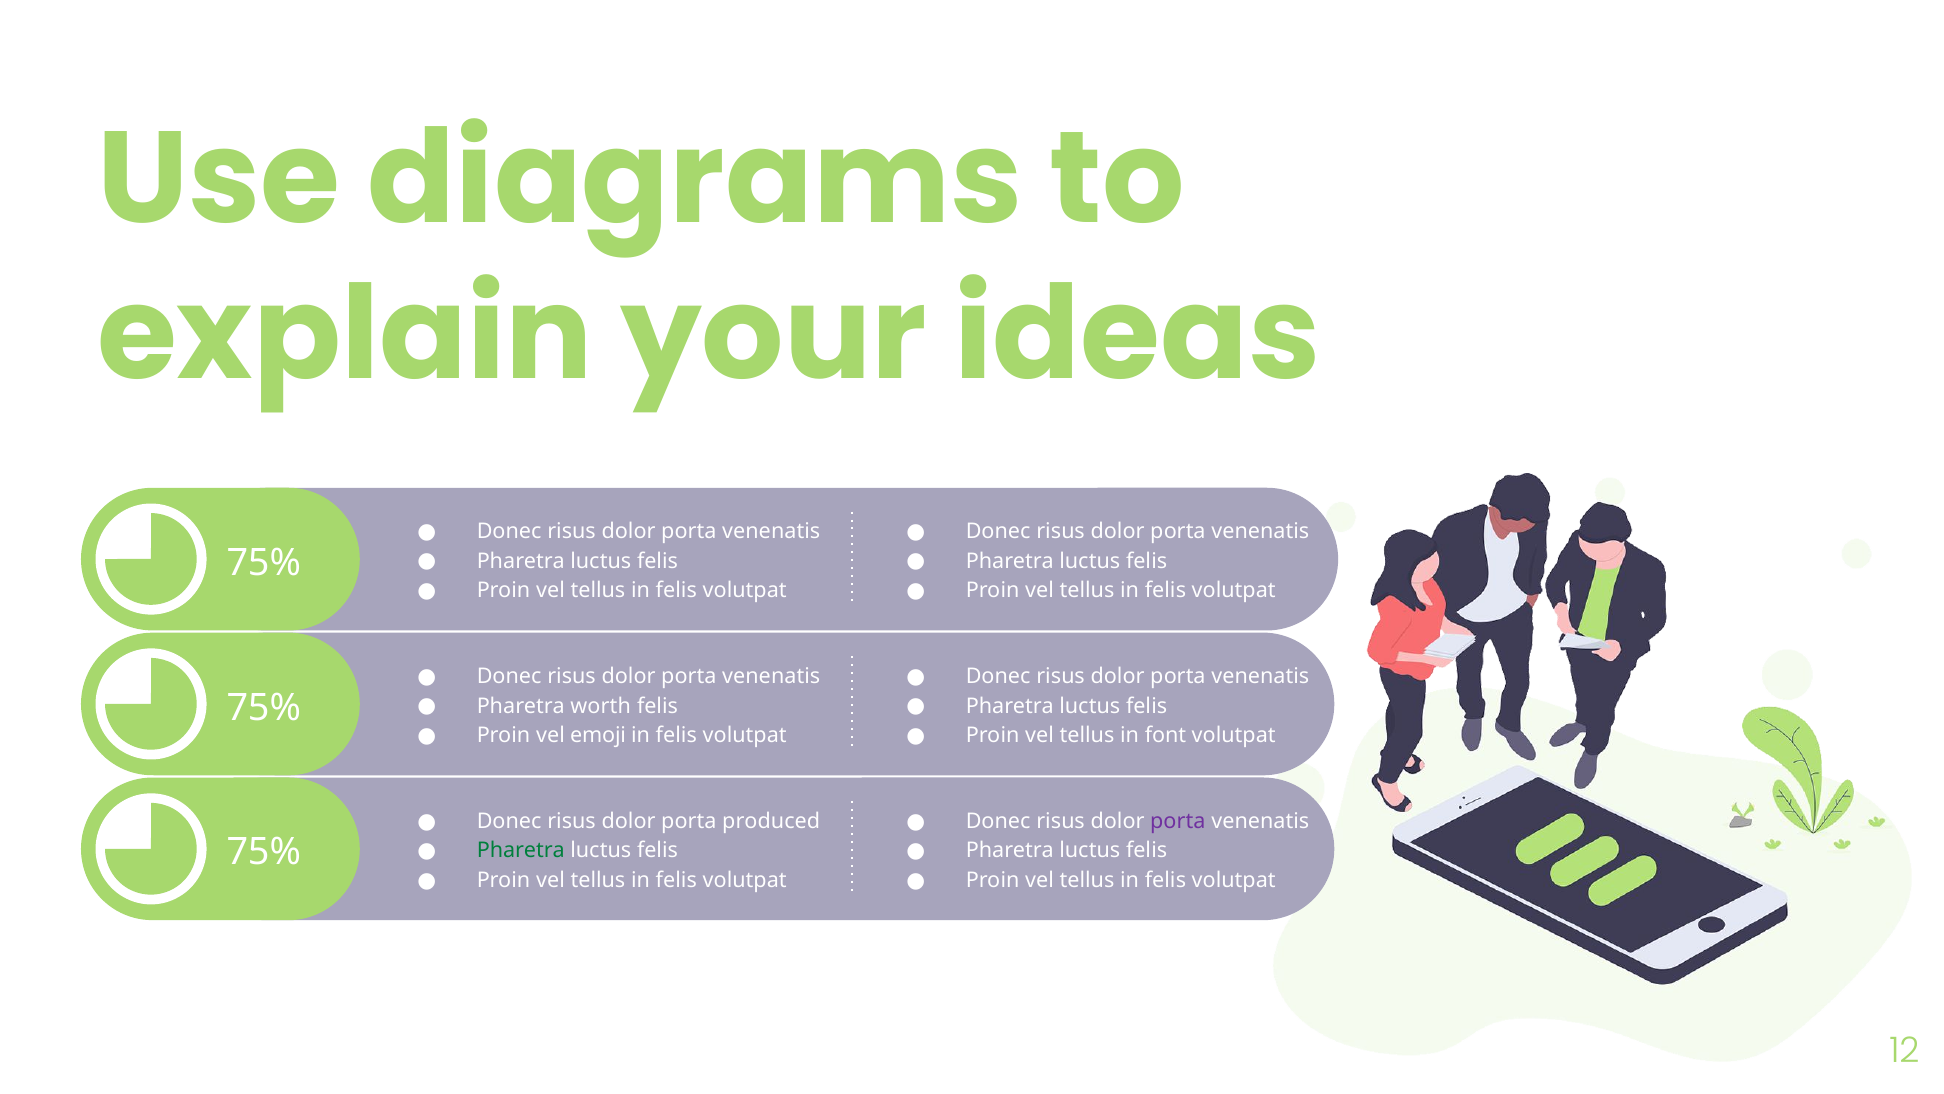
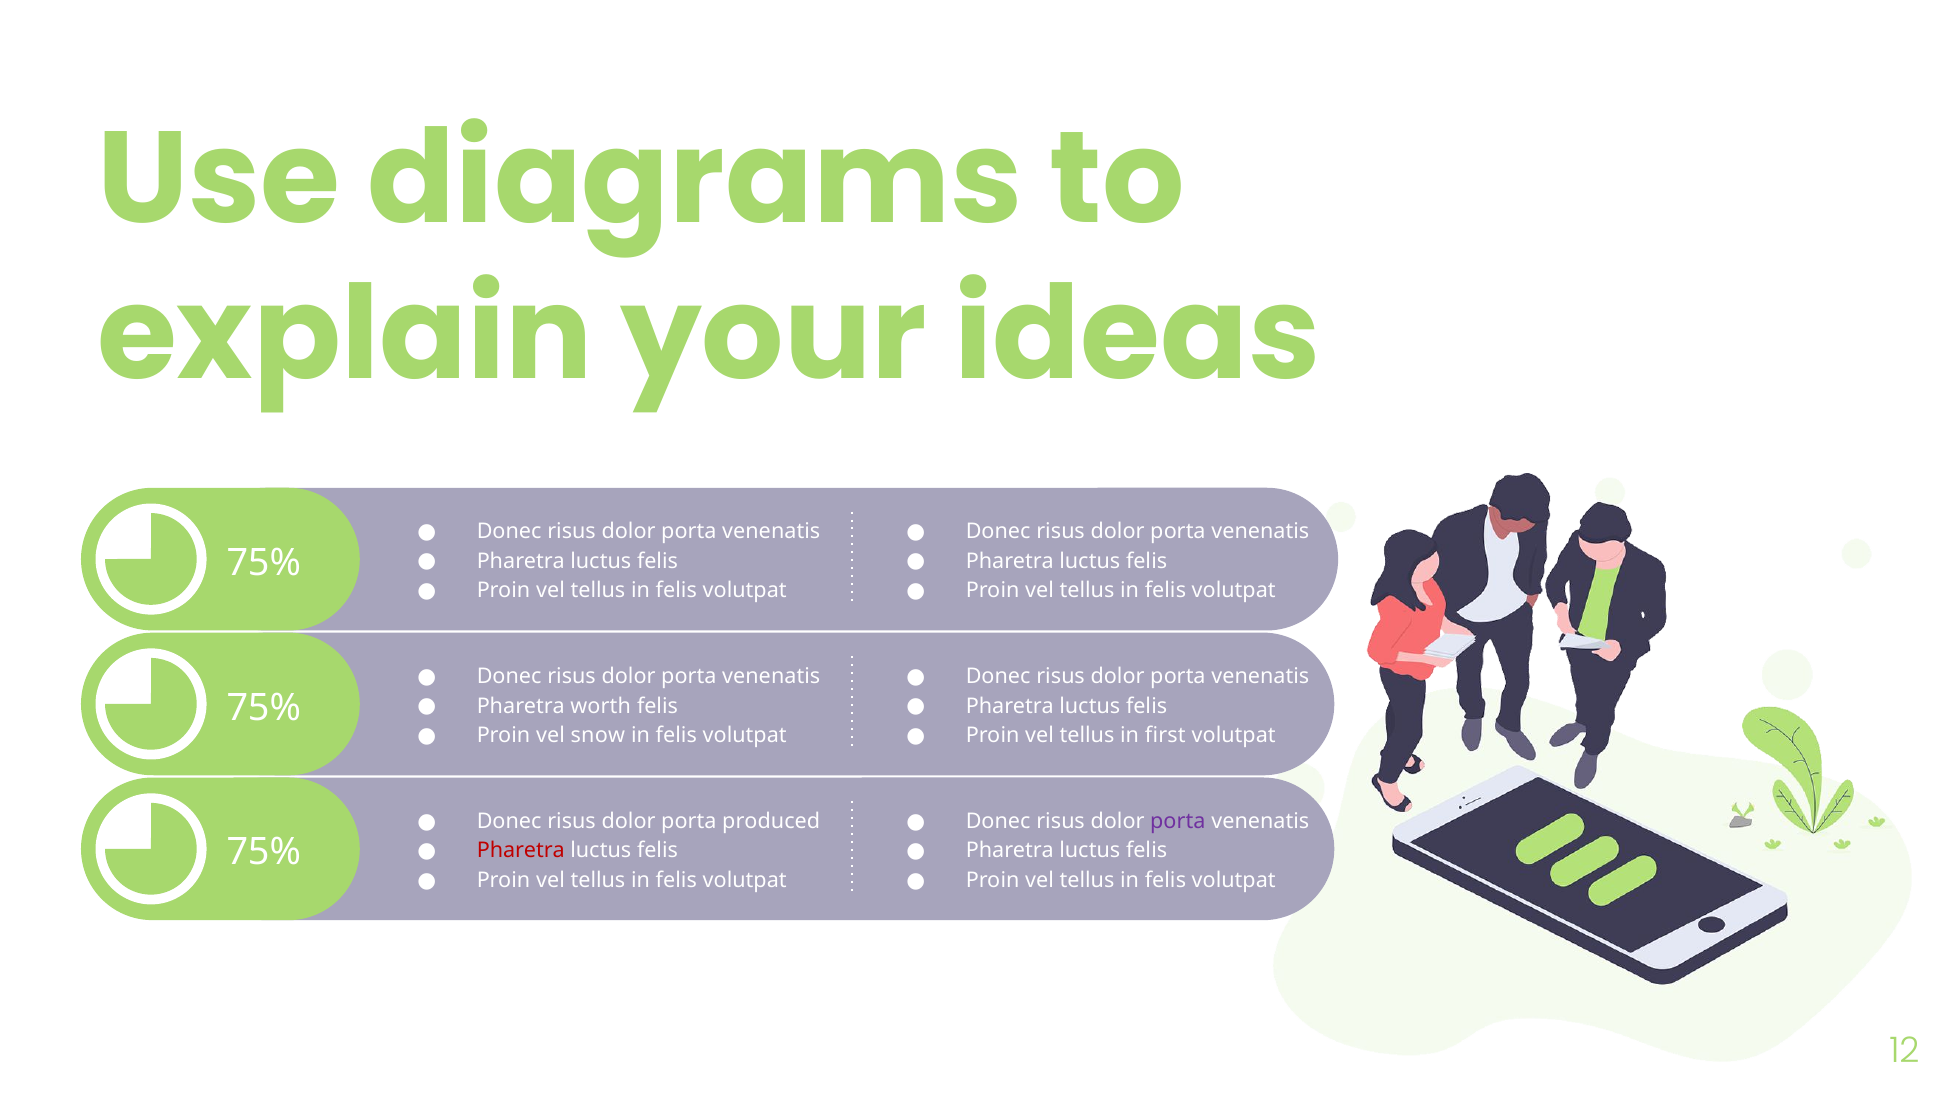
emoji: emoji -> snow
font: font -> first
Pharetra at (521, 850) colour: green -> red
